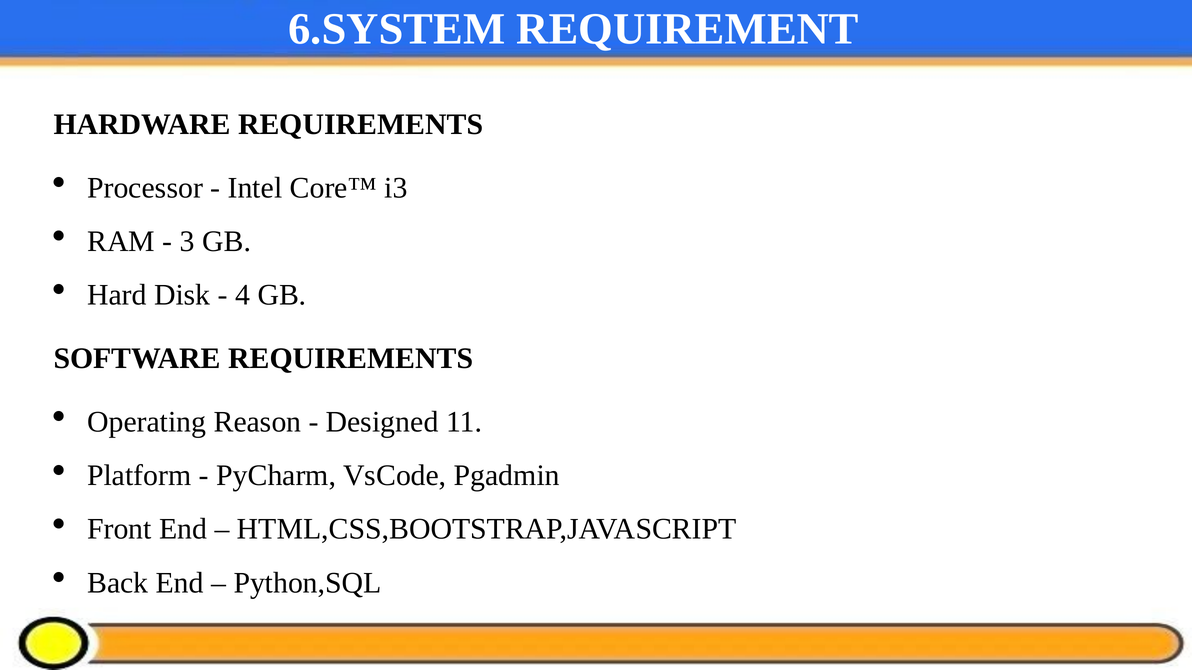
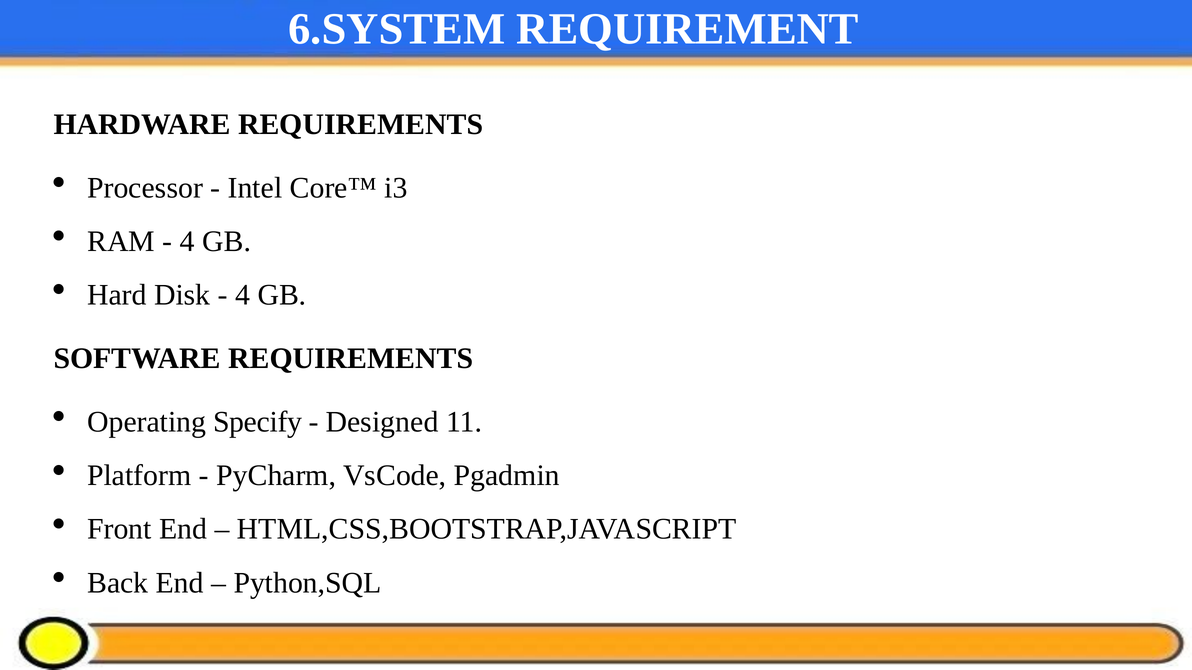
3 at (187, 241): 3 -> 4
Reason: Reason -> Specify
